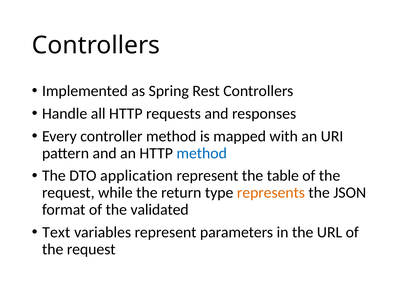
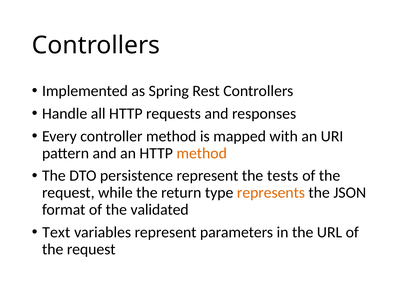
method at (202, 154) colour: blue -> orange
application: application -> persistence
table: table -> tests
